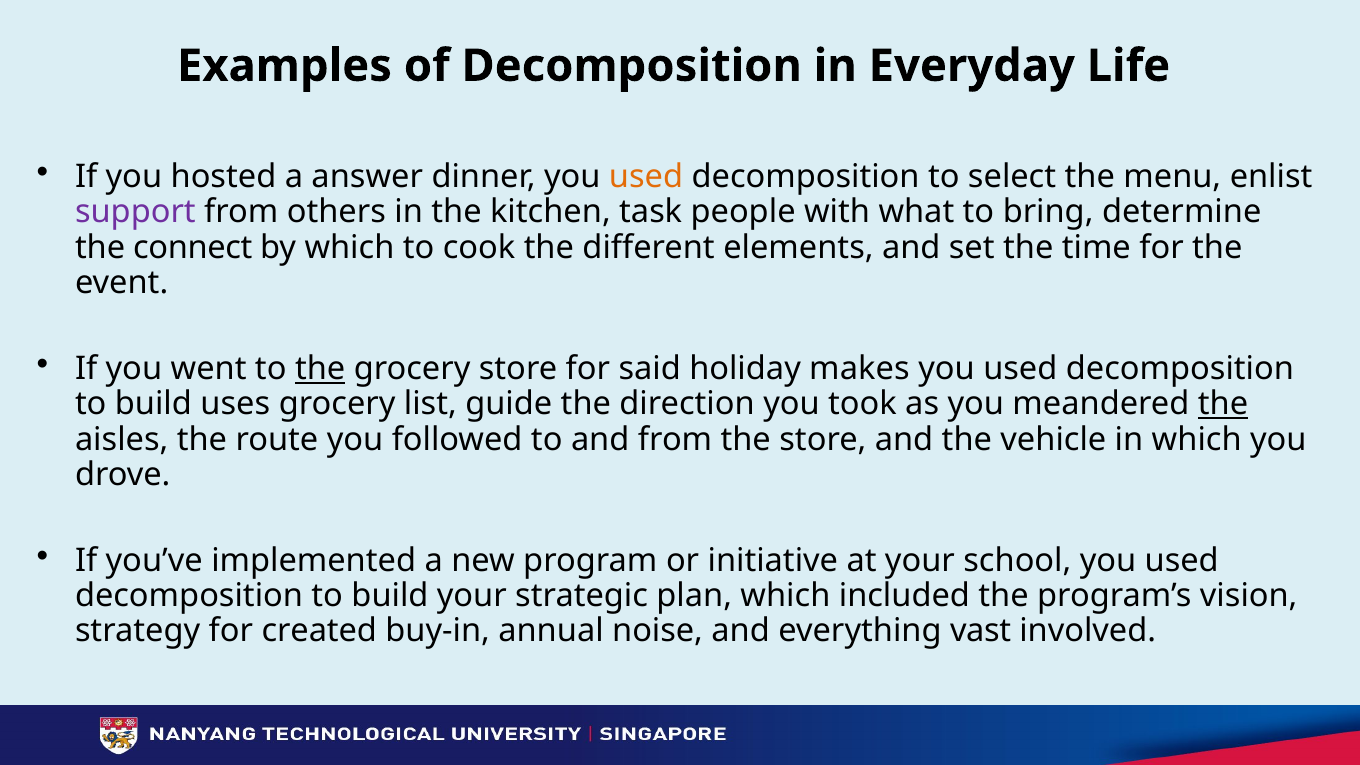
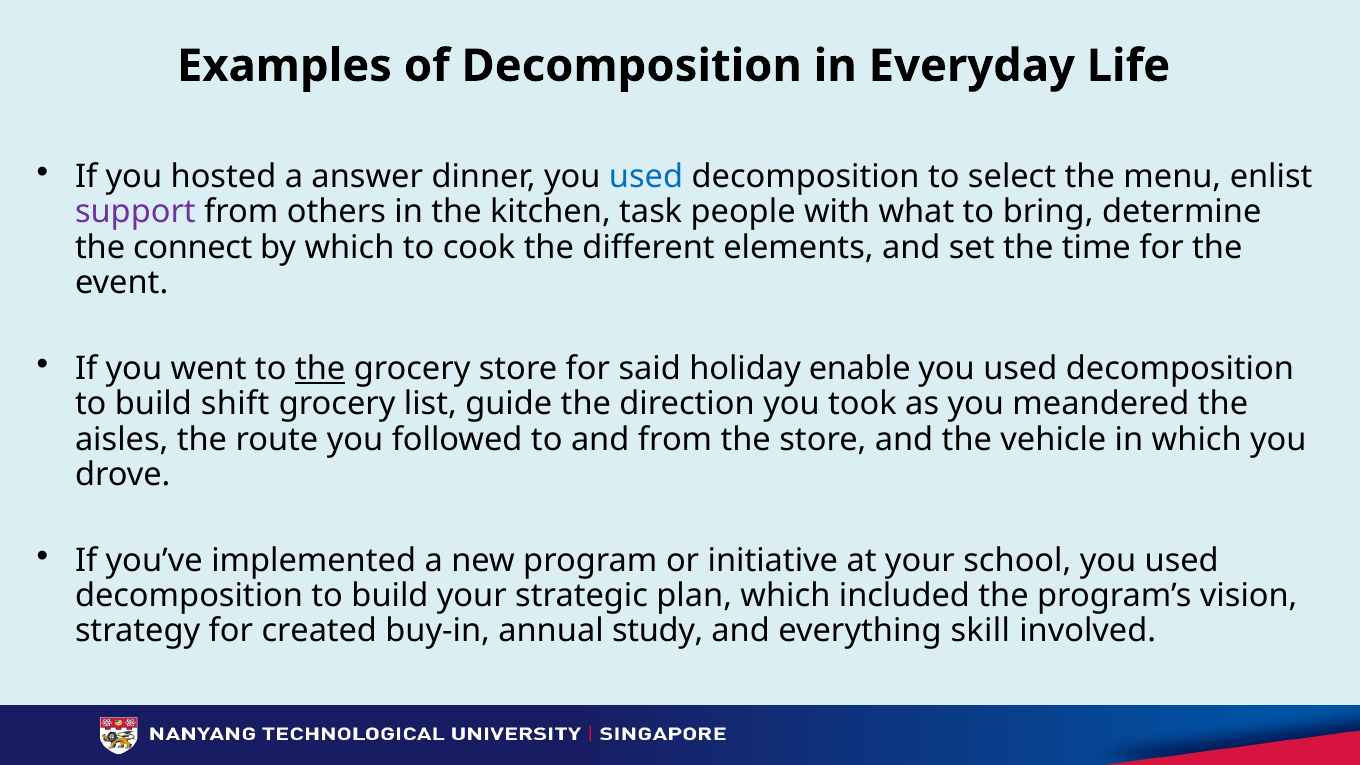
used at (646, 177) colour: orange -> blue
makes: makes -> enable
uses: uses -> shift
the at (1223, 404) underline: present -> none
noise: noise -> study
vast: vast -> skill
